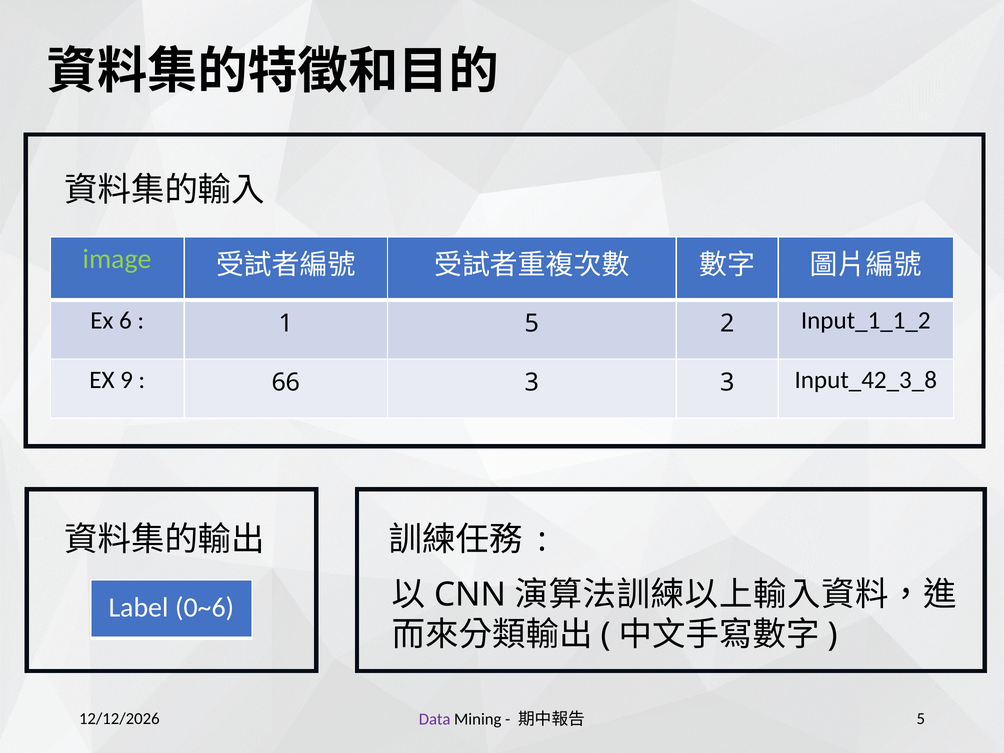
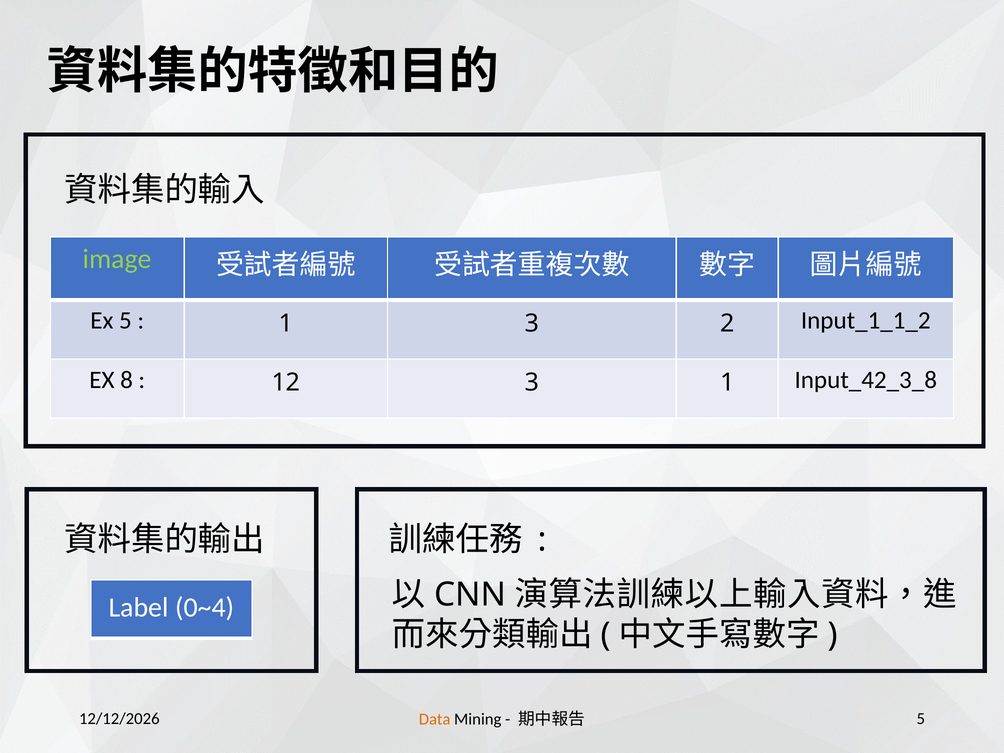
Ex 6: 6 -> 5
1 5: 5 -> 3
9: 9 -> 8
66: 66 -> 12
3 3: 3 -> 1
0~6: 0~6 -> 0~4
Data colour: purple -> orange
